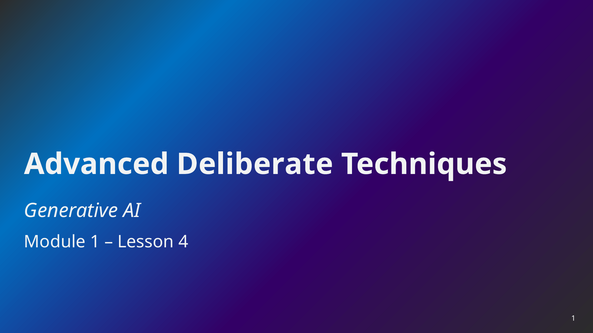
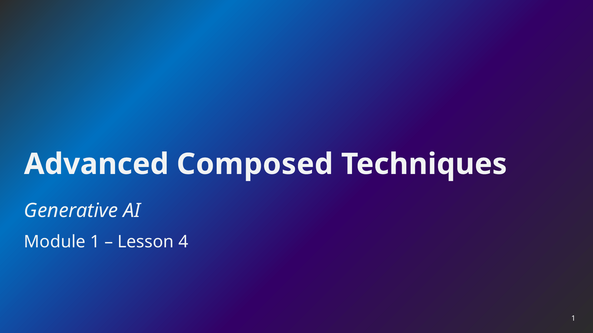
Deliberate: Deliberate -> Composed
